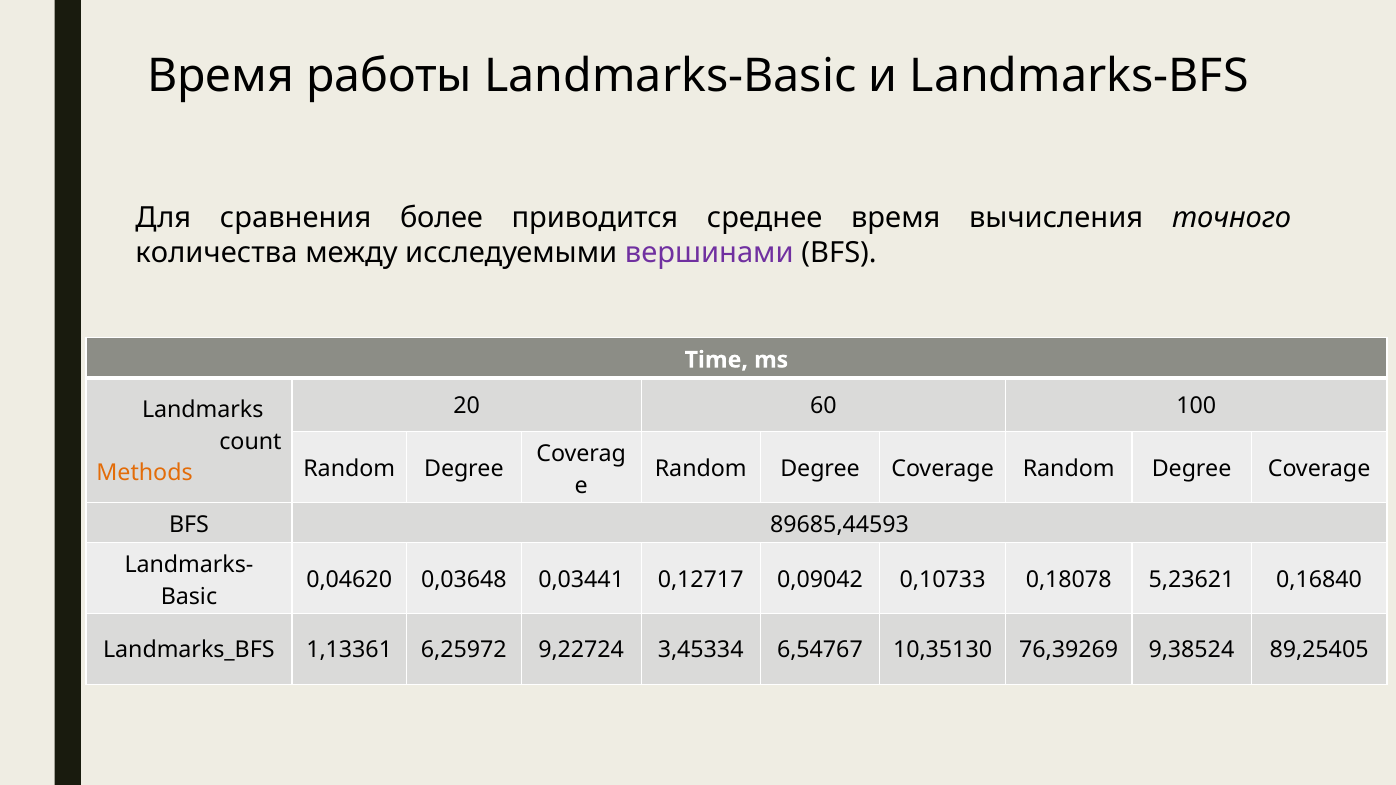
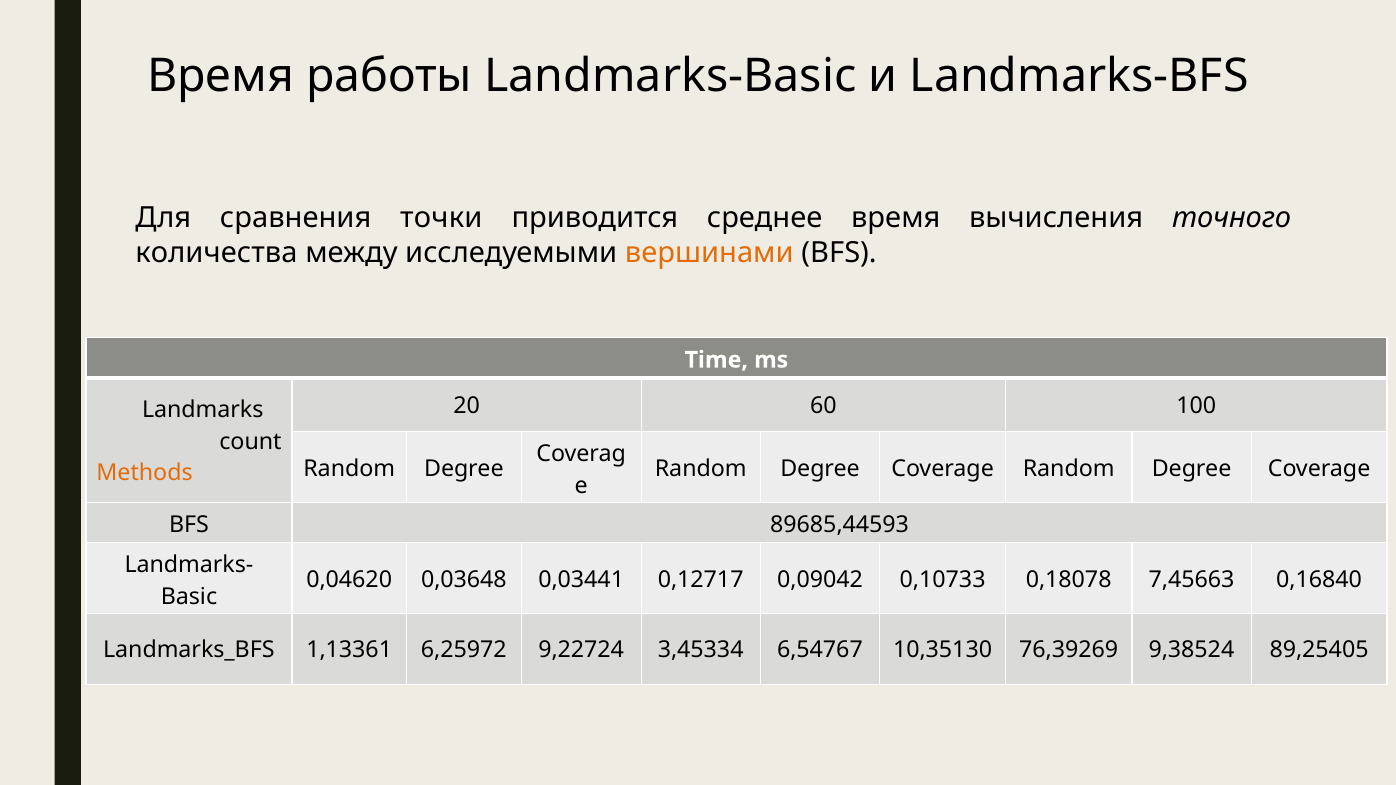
более: более -> точки
вершинами colour: purple -> orange
5,23621: 5,23621 -> 7,45663
